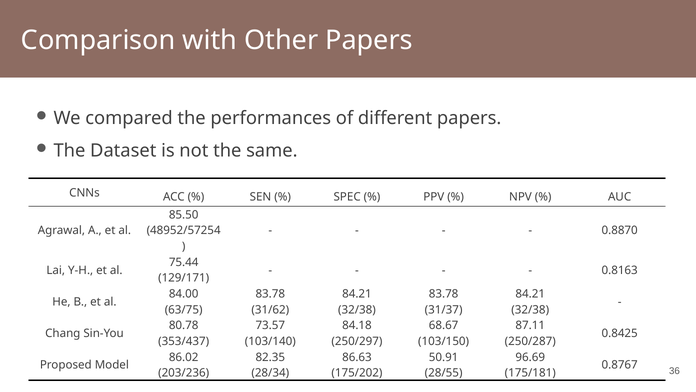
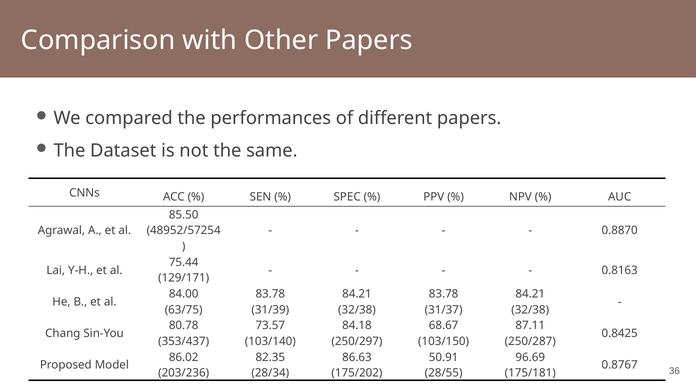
31/62: 31/62 -> 31/39
